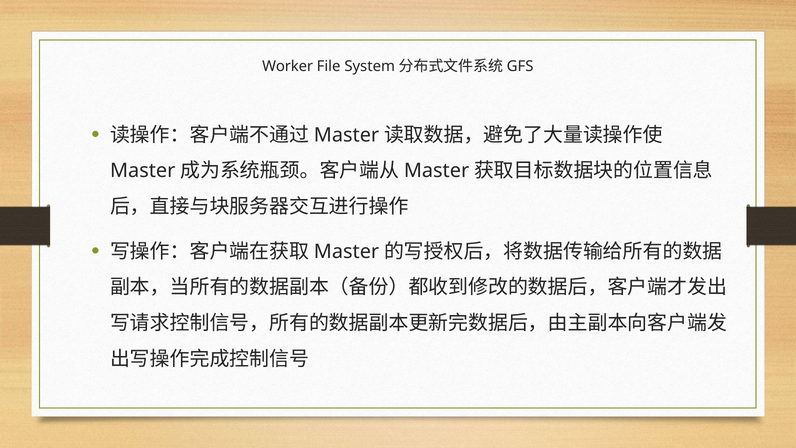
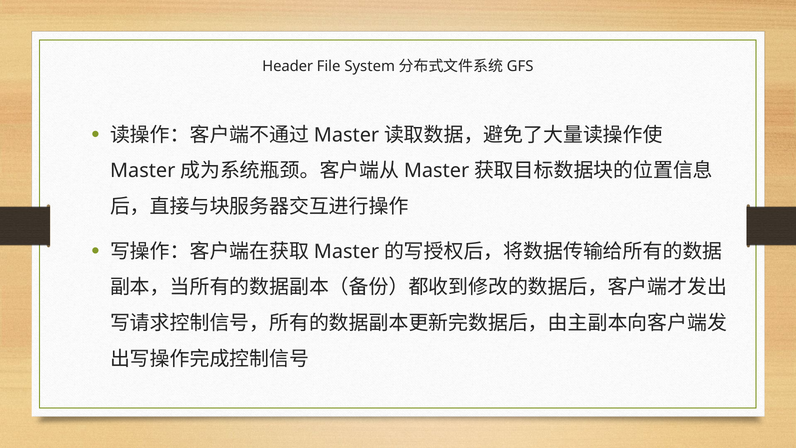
Worker: Worker -> Header
